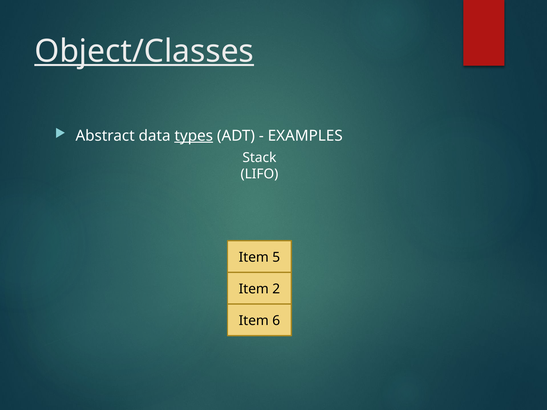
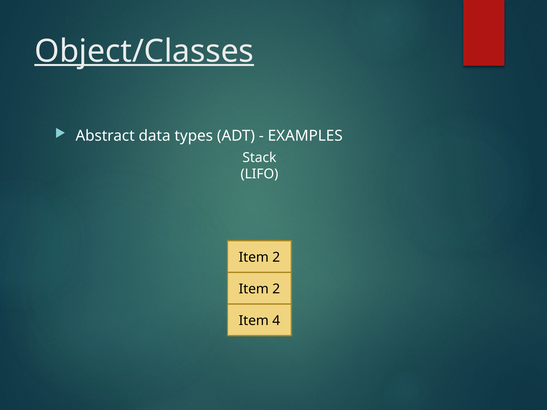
types underline: present -> none
5 at (276, 258): 5 -> 2
6: 6 -> 4
